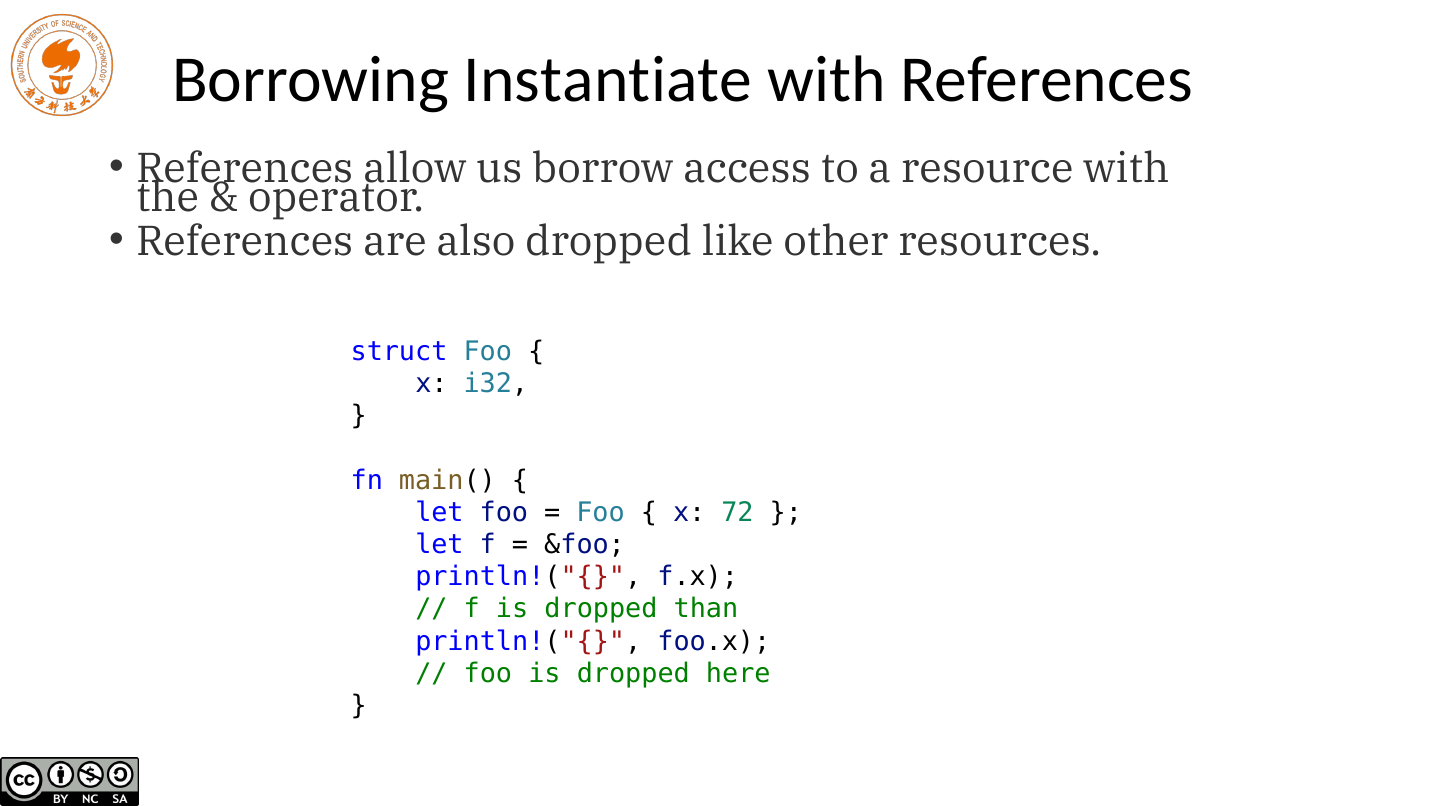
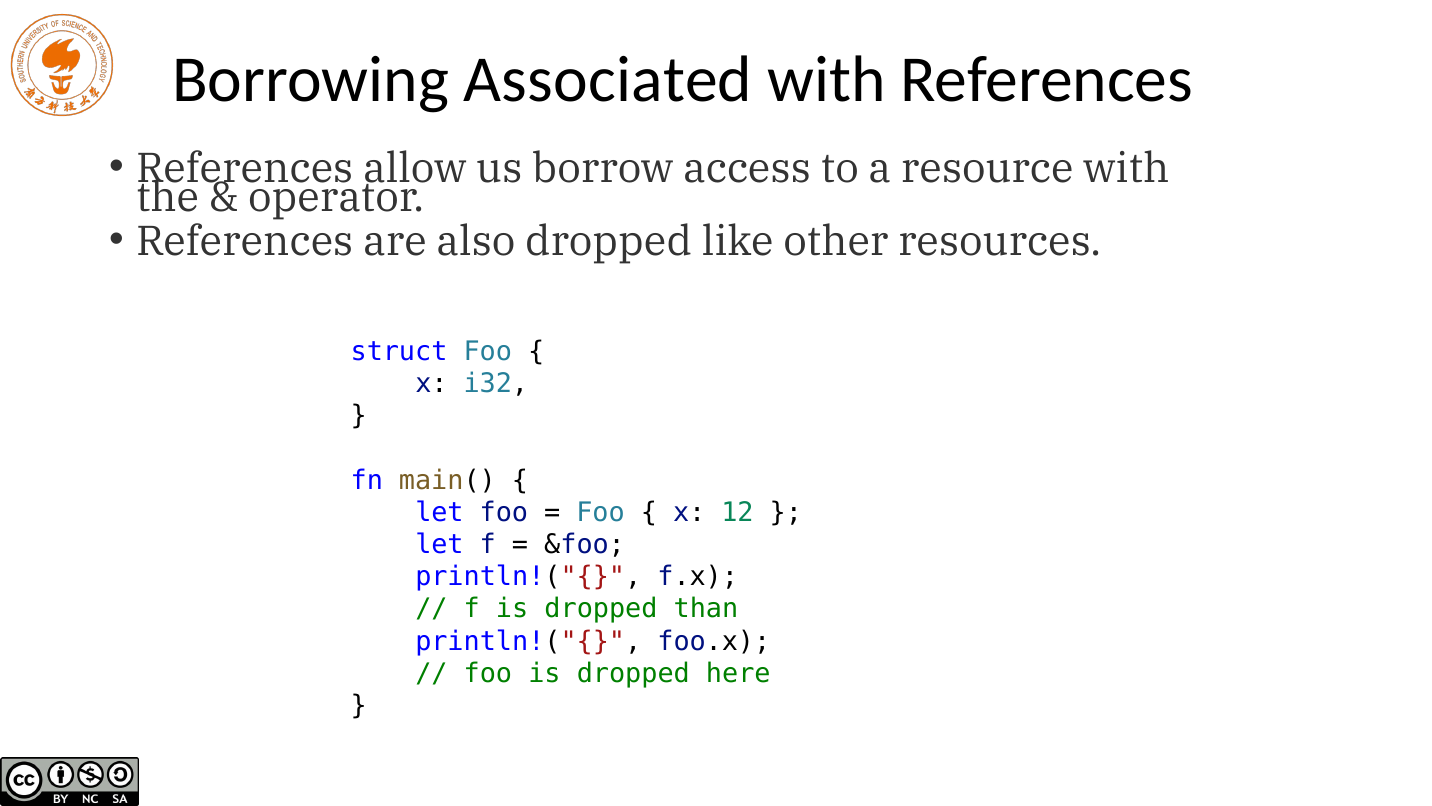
Instantiate: Instantiate -> Associated
72: 72 -> 12
